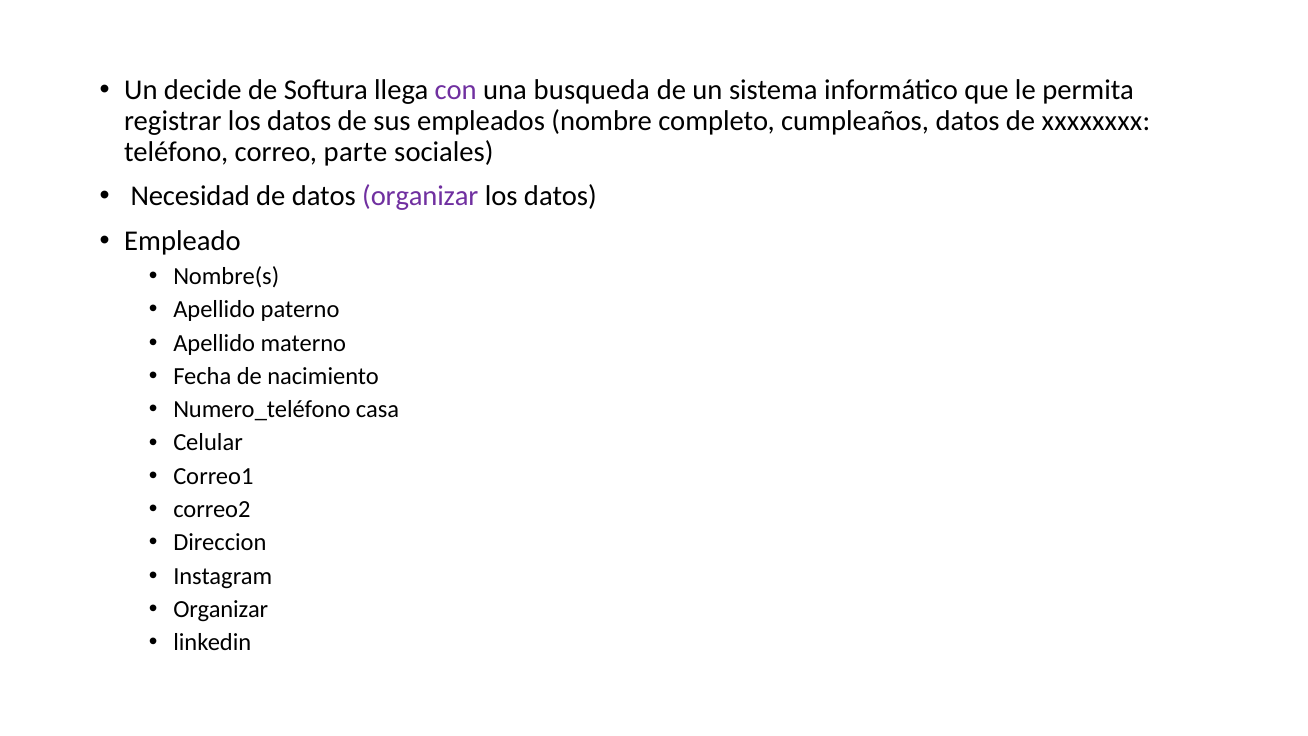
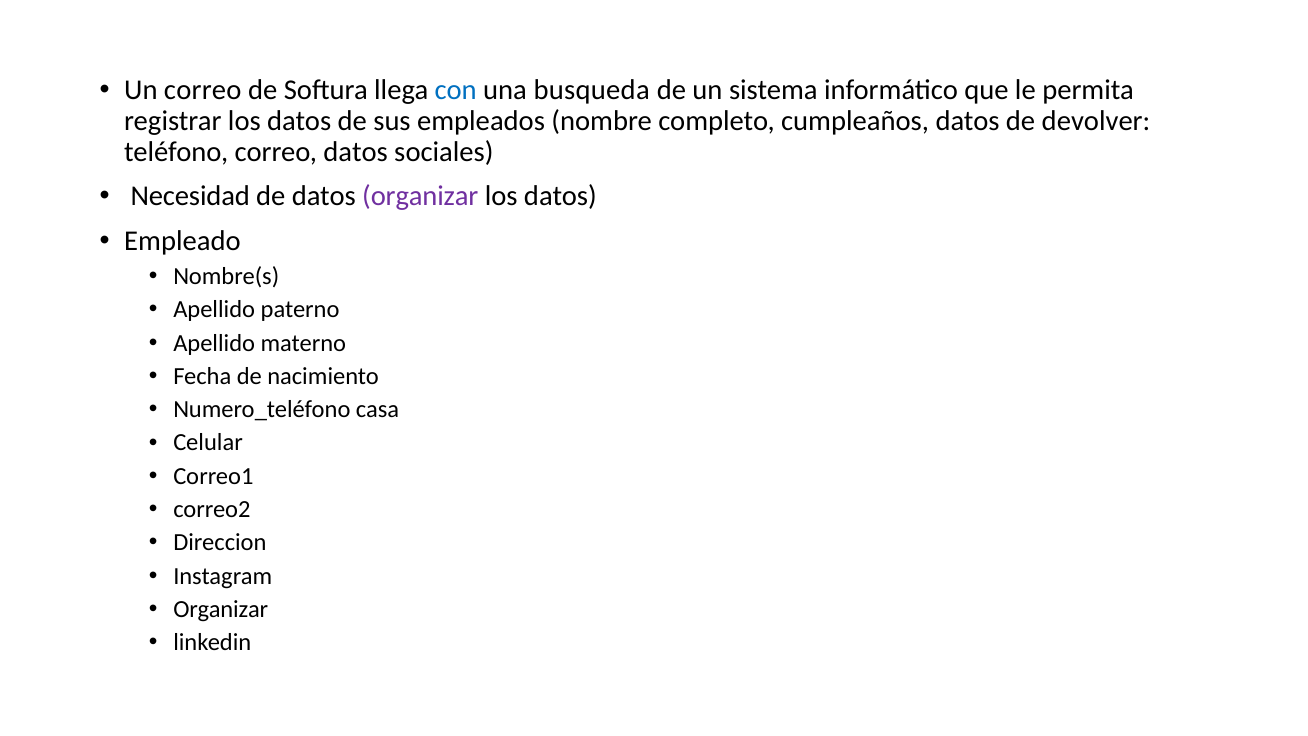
Un decide: decide -> correo
con colour: purple -> blue
xxxxxxxx: xxxxxxxx -> devolver
correo parte: parte -> datos
